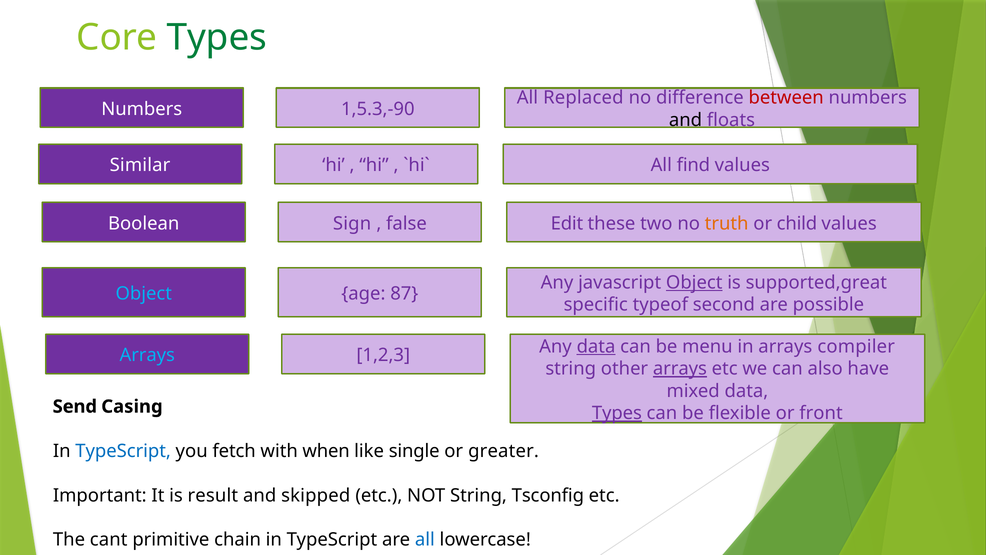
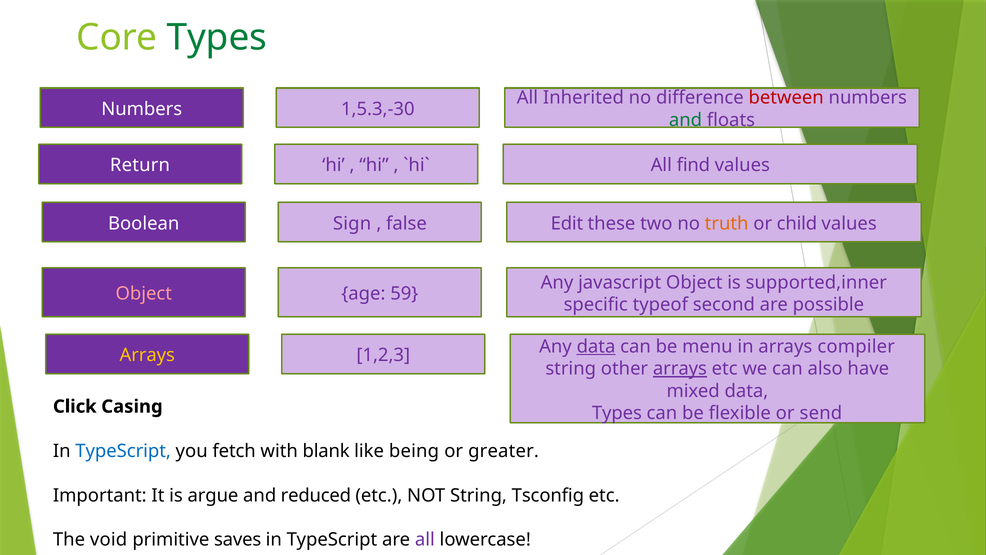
Replaced: Replaced -> Inherited
1,5.3,-90: 1,5.3,-90 -> 1,5.3,-30
and at (685, 120) colour: black -> green
Similar: Similar -> Return
Object at (694, 282) underline: present -> none
supported,great: supported,great -> supported,inner
Object at (144, 293) colour: light blue -> pink
87: 87 -> 59
Arrays at (147, 355) colour: light blue -> yellow
Send: Send -> Click
Types at (617, 413) underline: present -> none
front: front -> send
when: when -> blank
single: single -> being
result: result -> argue
skipped: skipped -> reduced
cant: cant -> void
chain: chain -> saves
all at (425, 539) colour: blue -> purple
